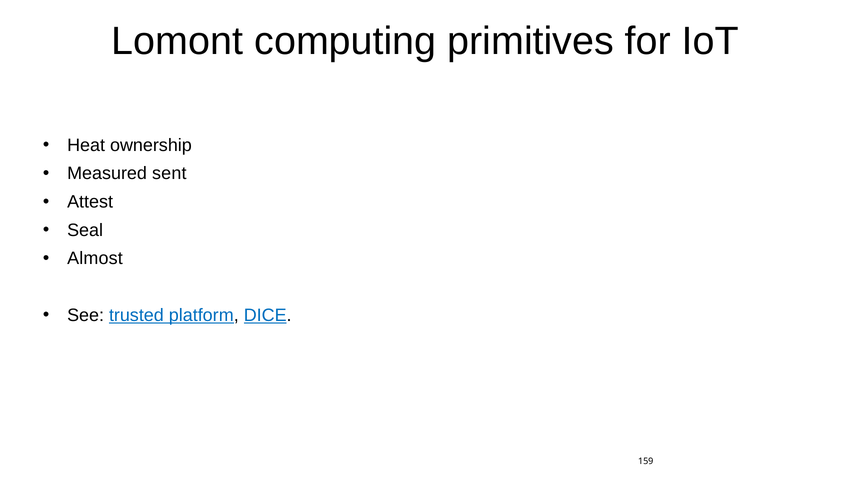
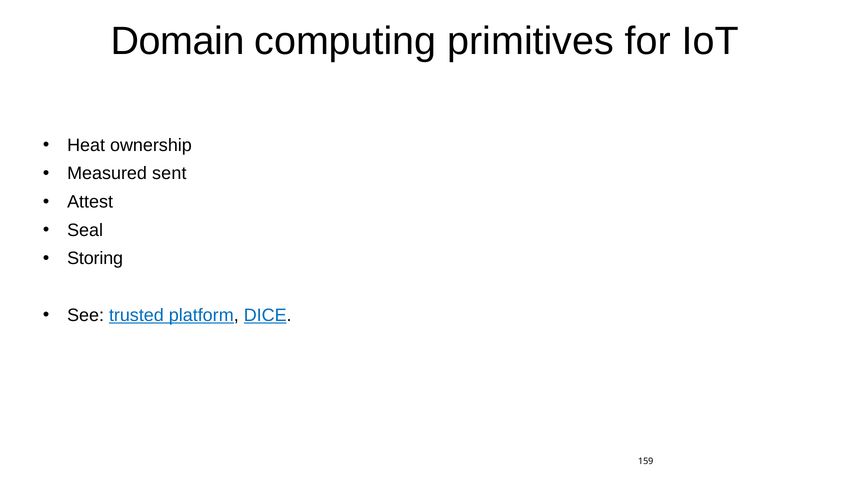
Lomont: Lomont -> Domain
Almost: Almost -> Storing
